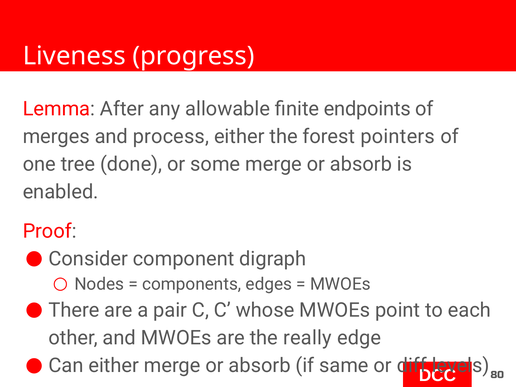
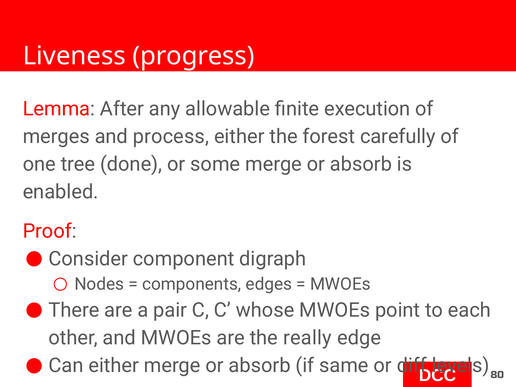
endpoints: endpoints -> execution
pointers: pointers -> carefully
